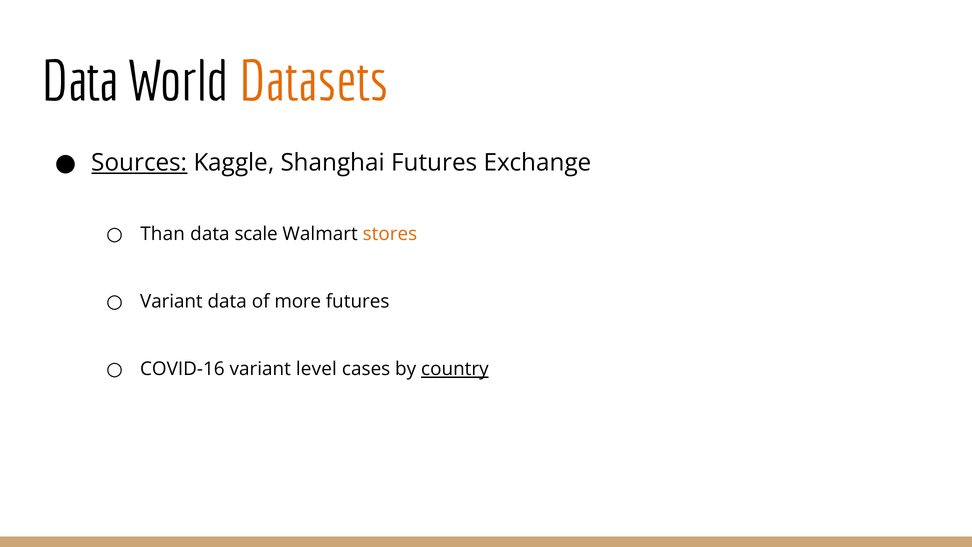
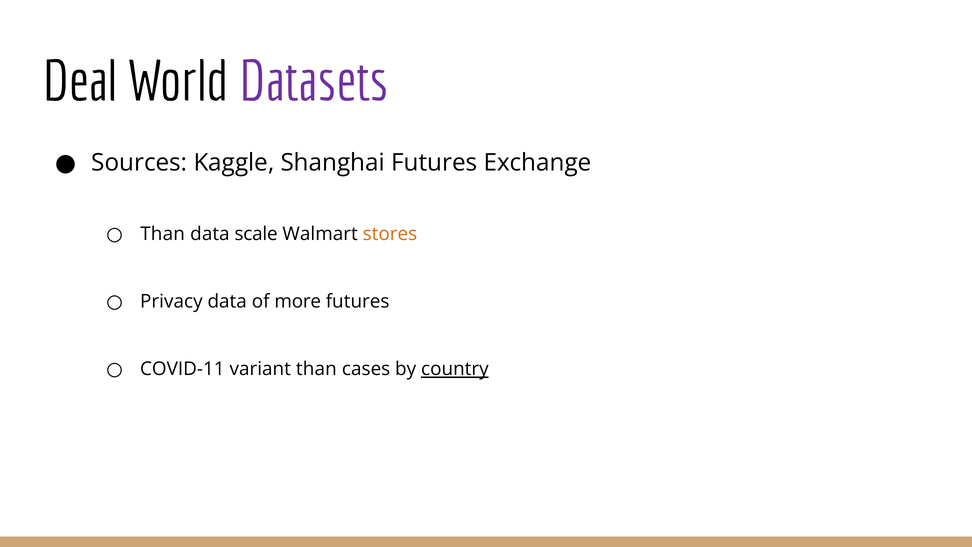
Data at (80, 82): Data -> Deal
Datasets colour: orange -> purple
Sources underline: present -> none
Variant at (171, 301): Variant -> Privacy
COVID-16: COVID-16 -> COVID-11
variant level: level -> than
